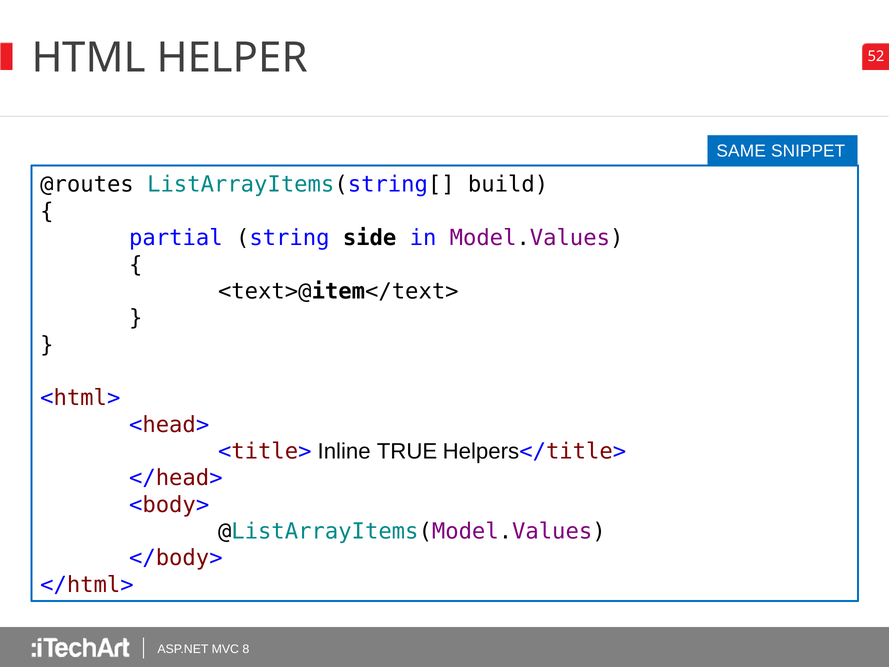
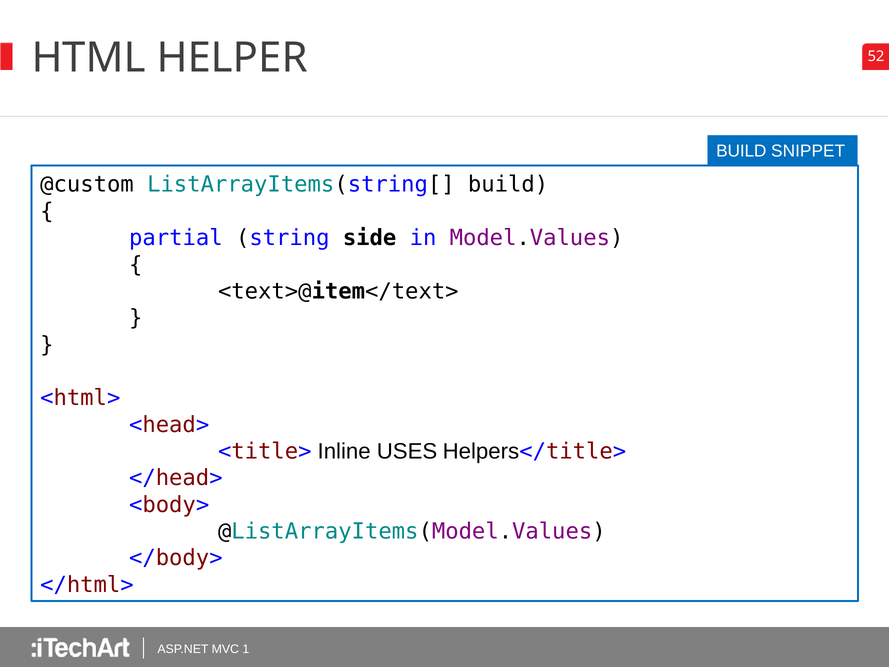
SAME at (741, 151): SAME -> BUILD
@routes: @routes -> @custom
TRUE: TRUE -> USES
8: 8 -> 1
